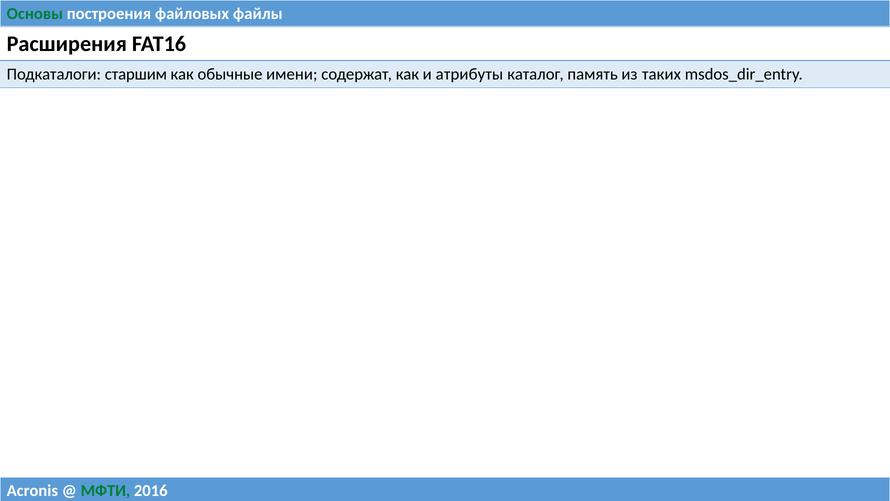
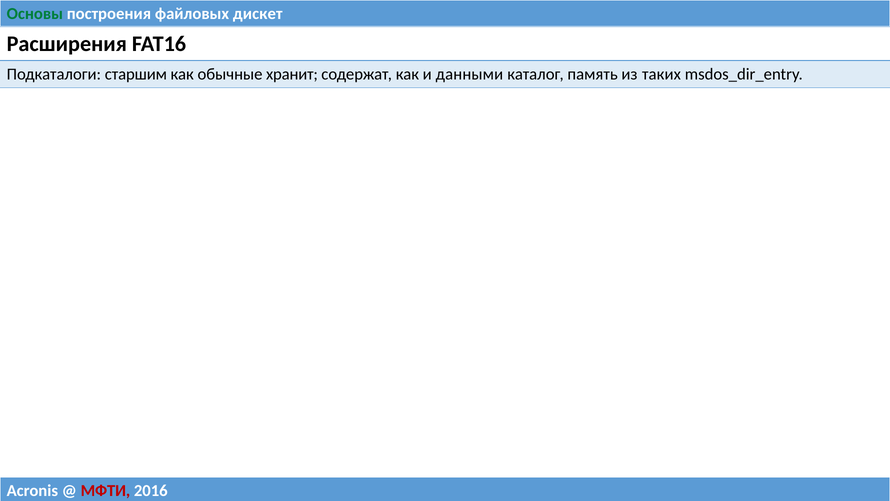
файлы: файлы -> дискет
имени: имени -> хранит
атрибуты: атрибуты -> данными
МФТИ colour: green -> red
